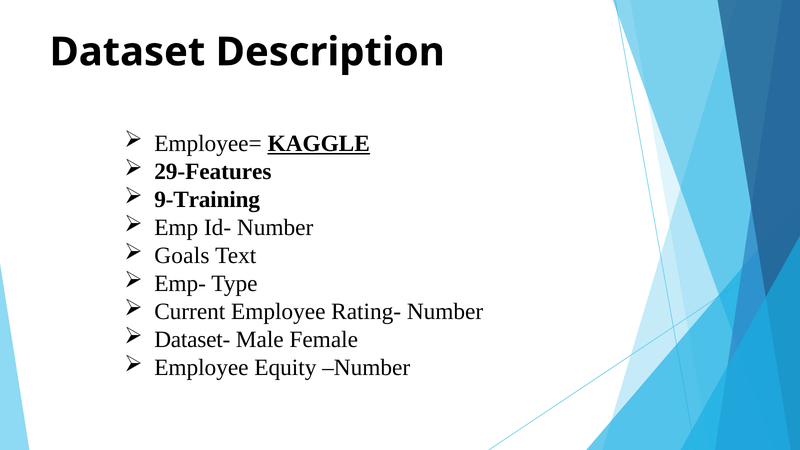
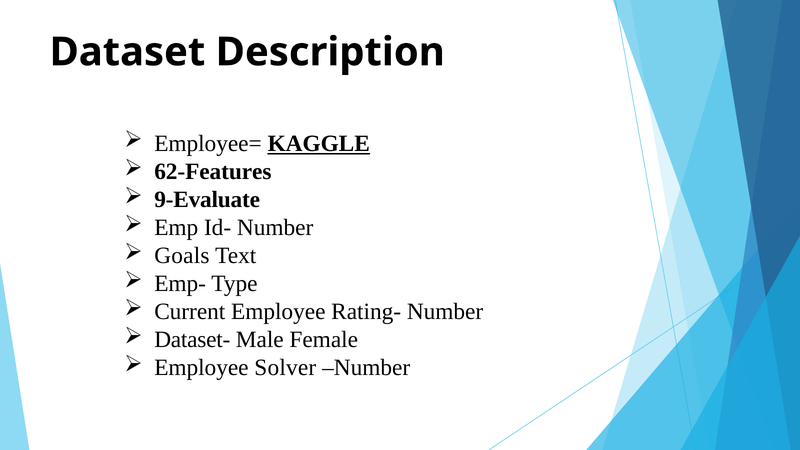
29-Features: 29-Features -> 62-Features
9-Training: 9-Training -> 9-Evaluate
Equity: Equity -> Solver
